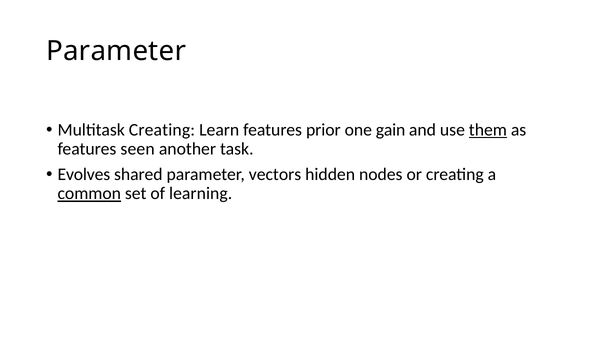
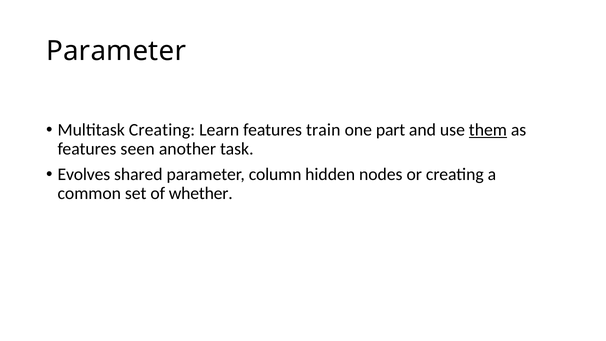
prior: prior -> train
gain: gain -> part
vectors: vectors -> column
common underline: present -> none
learning: learning -> whether
